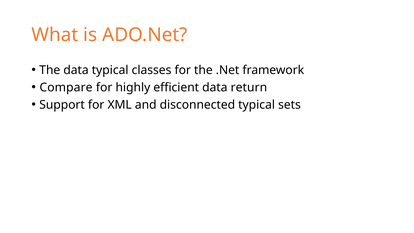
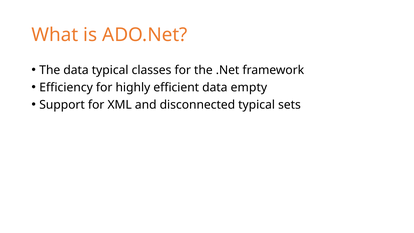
Compare: Compare -> Efficiency
return: return -> empty
